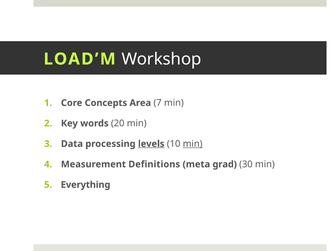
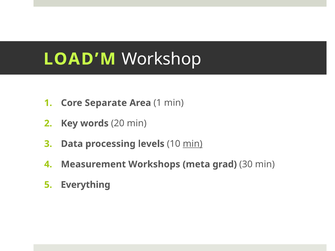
Concepts: Concepts -> Separate
Area 7: 7 -> 1
levels underline: present -> none
Definitions: Definitions -> Workshops
